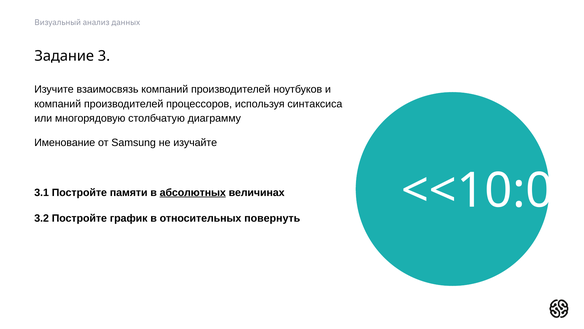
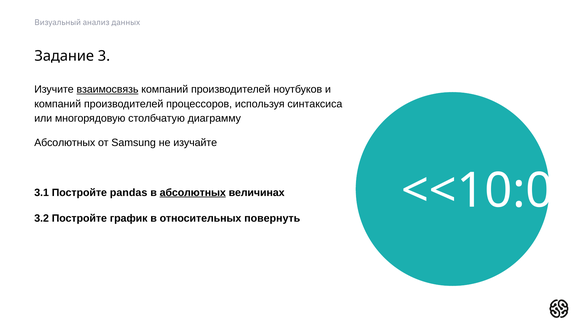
взаимосвязь underline: none -> present
Именование at (65, 142): Именование -> Абсолютных
памяти: памяти -> pandas
